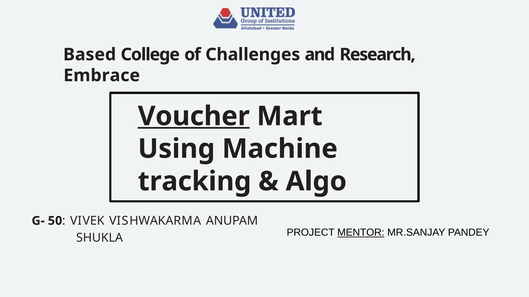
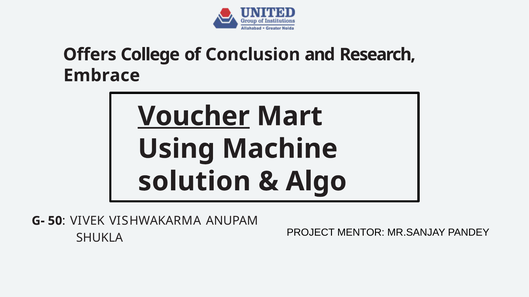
Based: Based -> Offers
Challenges: Challenges -> Conclusion
tracking: tracking -> solution
MENTOR underline: present -> none
